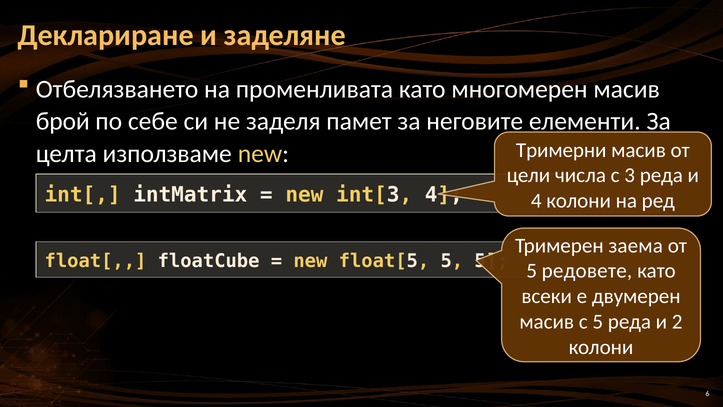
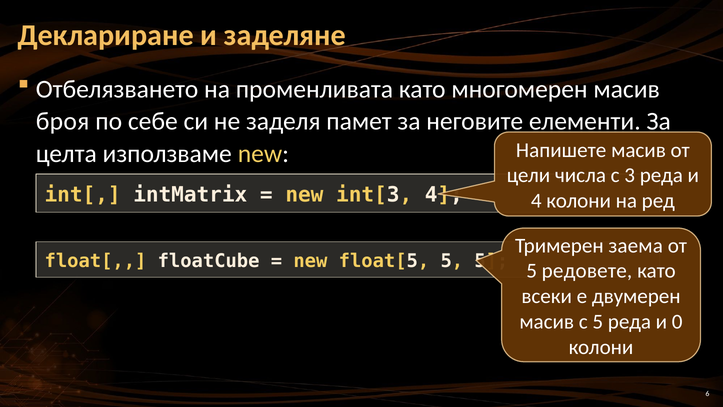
брой: брой -> броя
Тримерни: Тримерни -> Напишете
2: 2 -> 0
